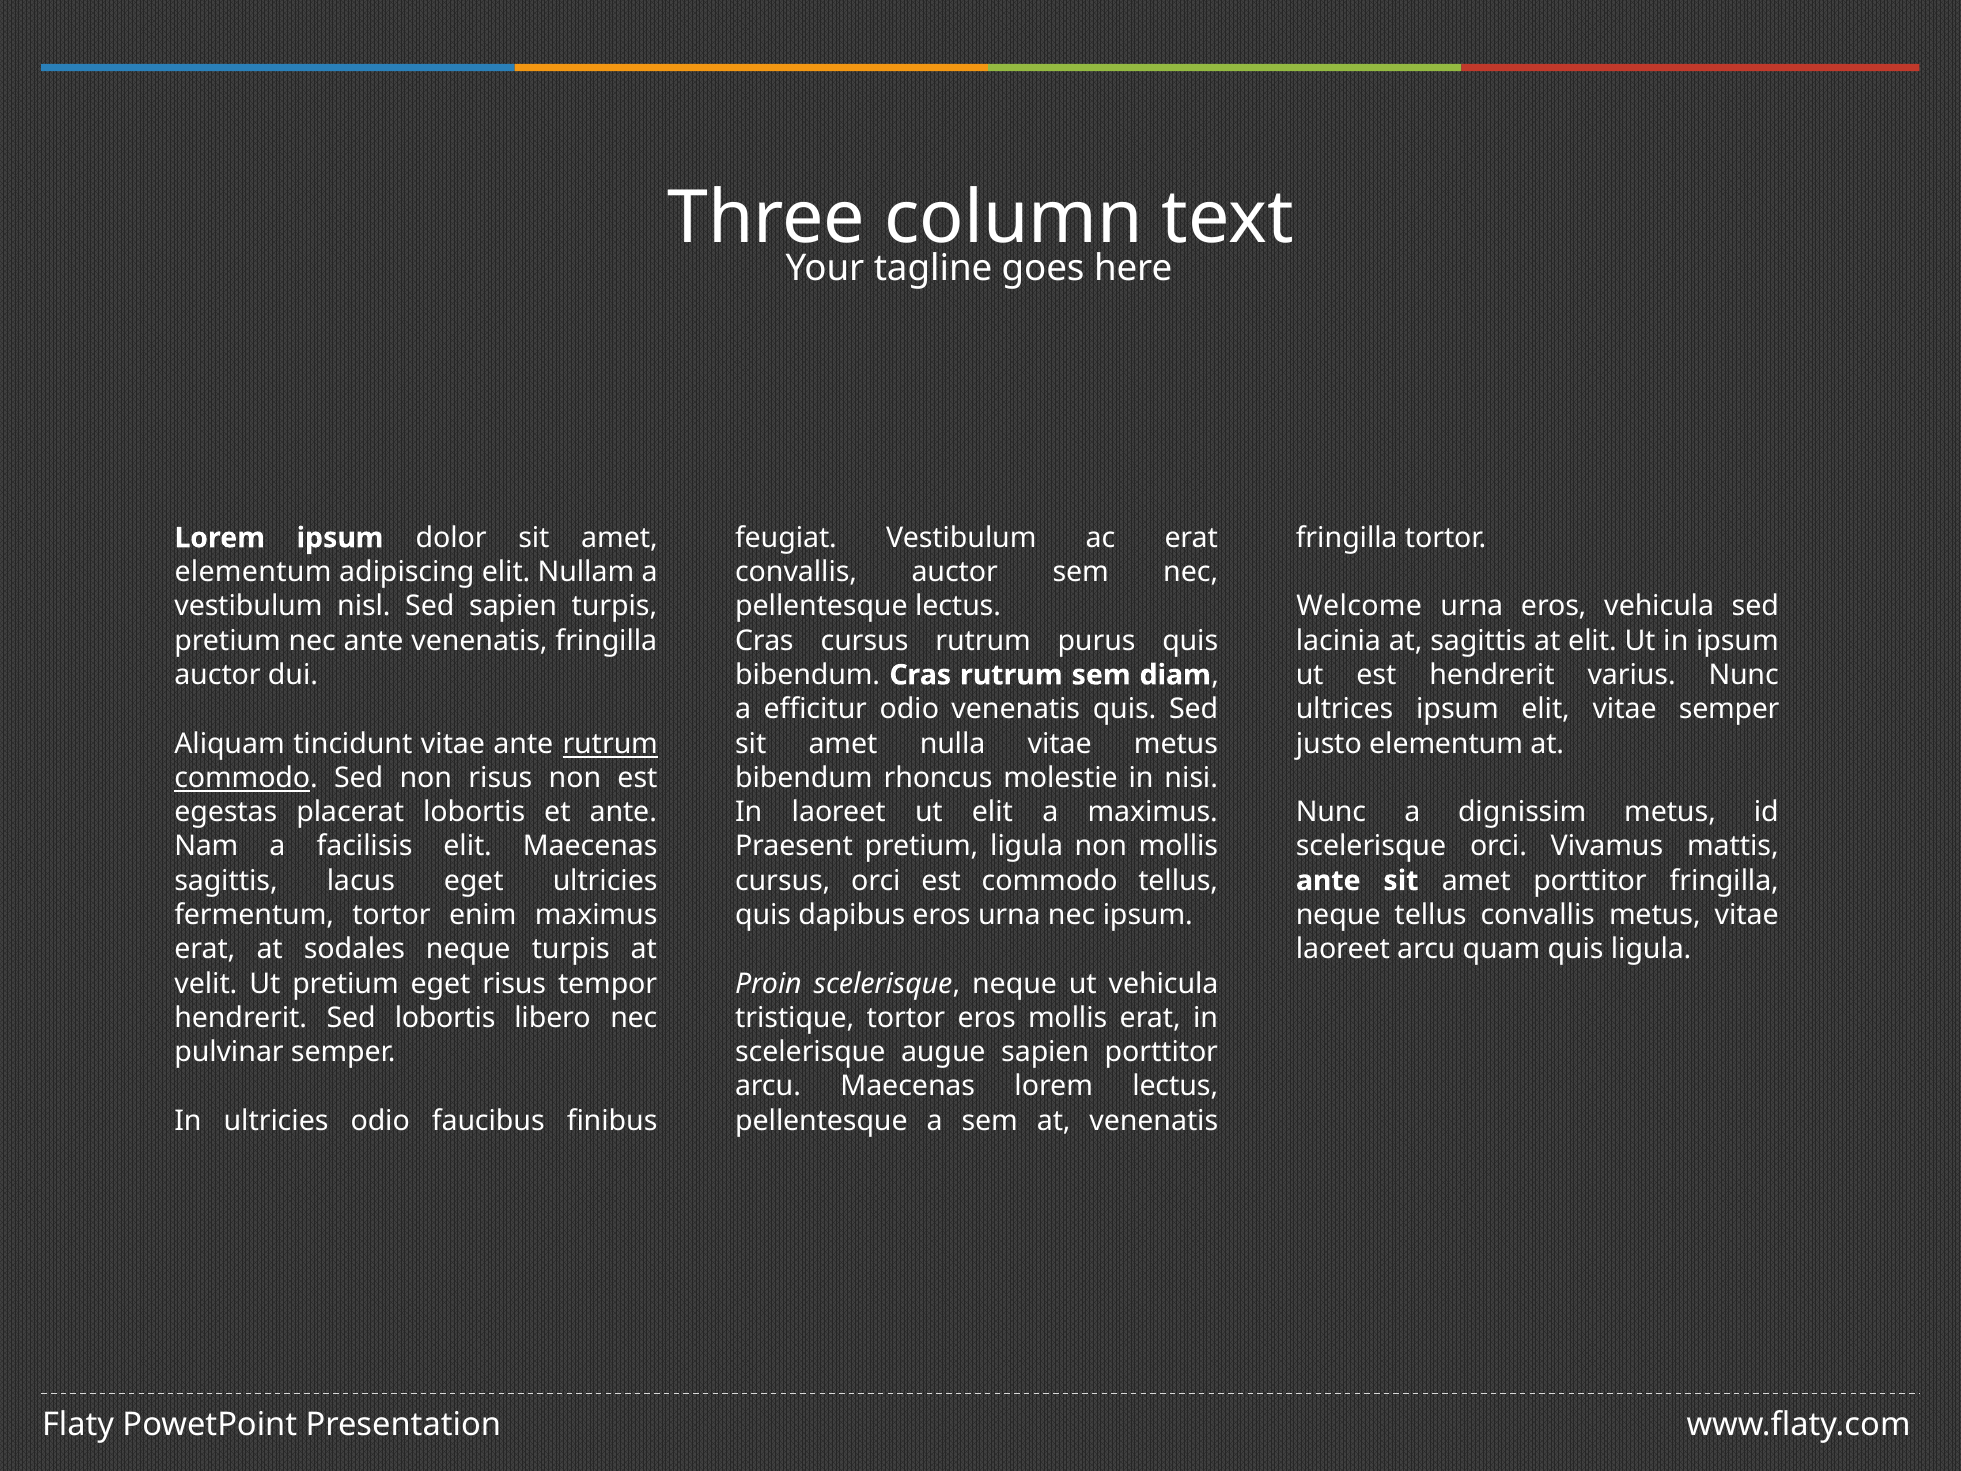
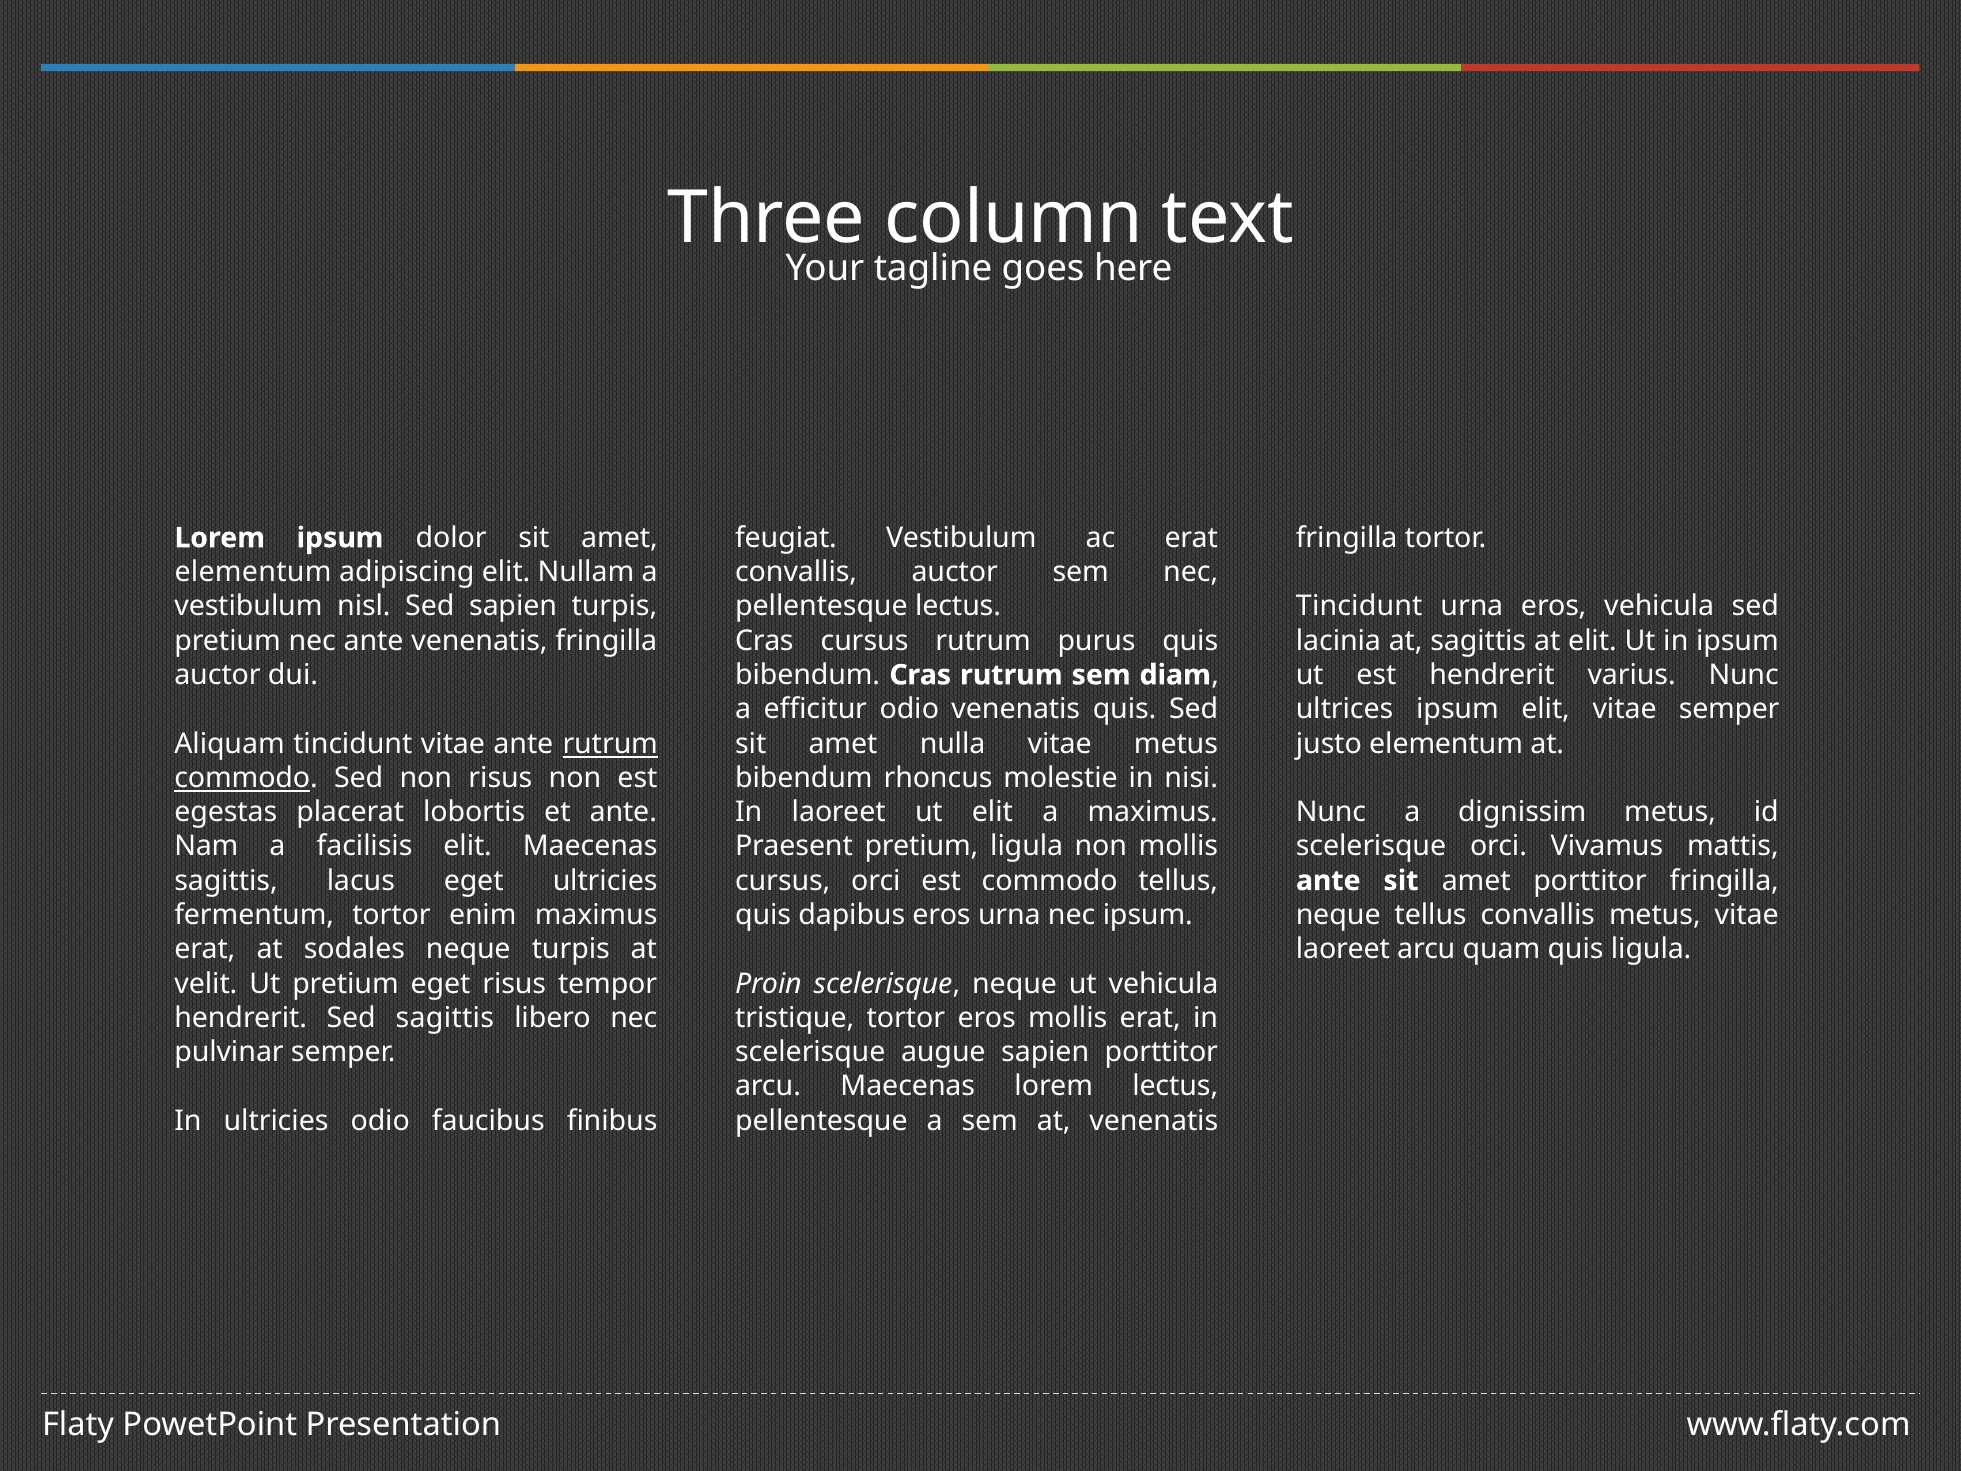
Welcome at (1359, 606): Welcome -> Tincidunt
Sed lobortis: lobortis -> sagittis
